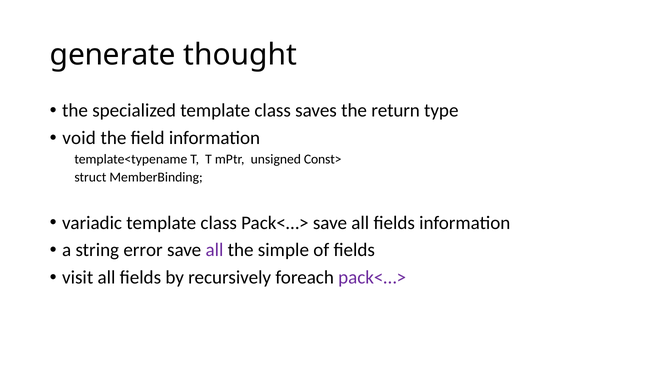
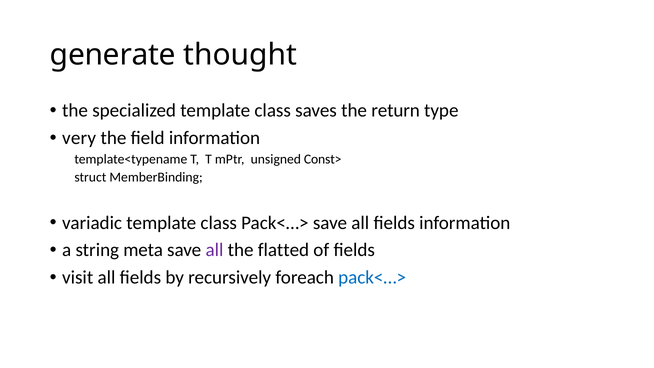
void: void -> very
error: error -> meta
simple: simple -> flatted
pack<…> at (372, 278) colour: purple -> blue
